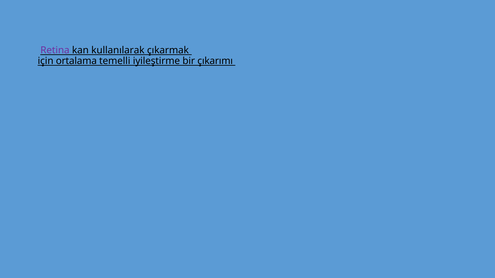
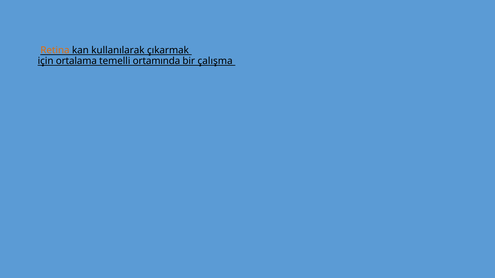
Retina colour: purple -> orange
iyileştirme: iyileştirme -> ortamında
çıkarımı: çıkarımı -> çalışma
